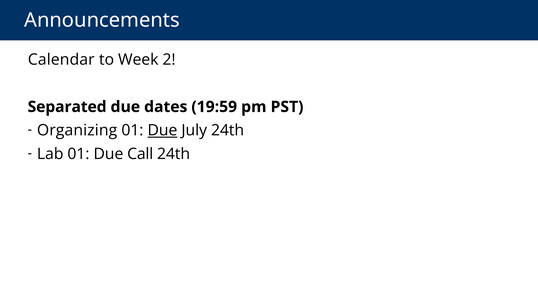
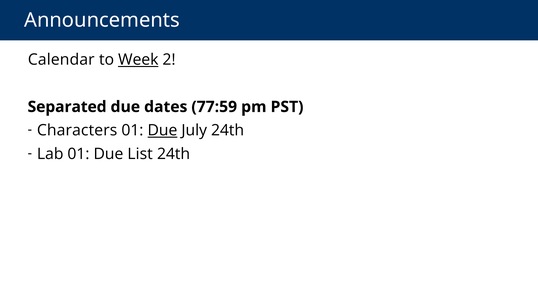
Week underline: none -> present
19:59: 19:59 -> 77:59
Organizing: Organizing -> Characters
Call: Call -> List
